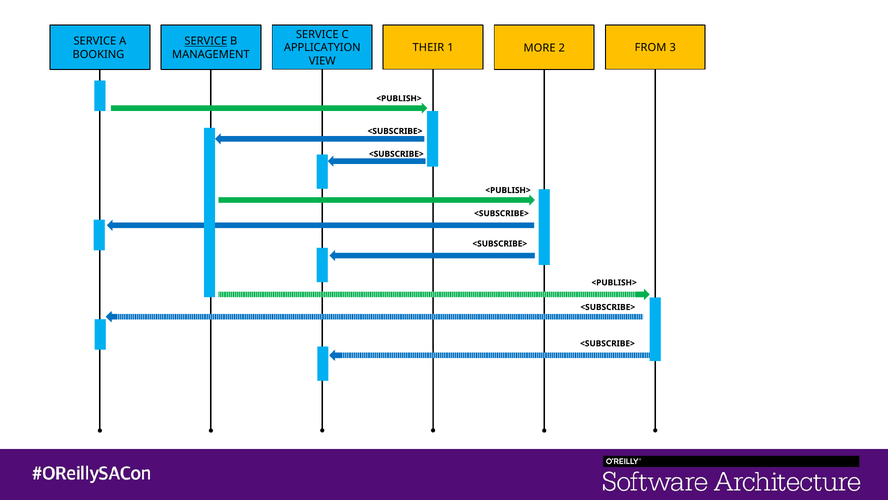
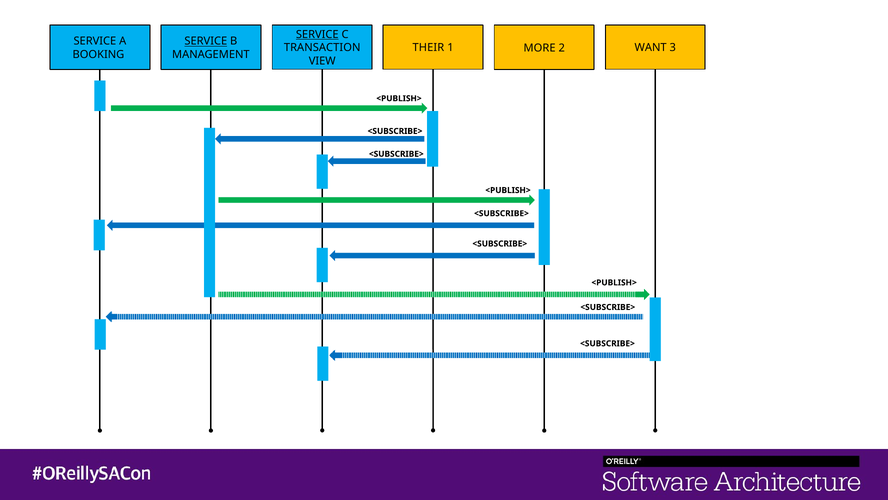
SERVICE at (317, 34) underline: none -> present
APPLICATYION: APPLICATYION -> TRANSACTION
FROM: FROM -> WANT
